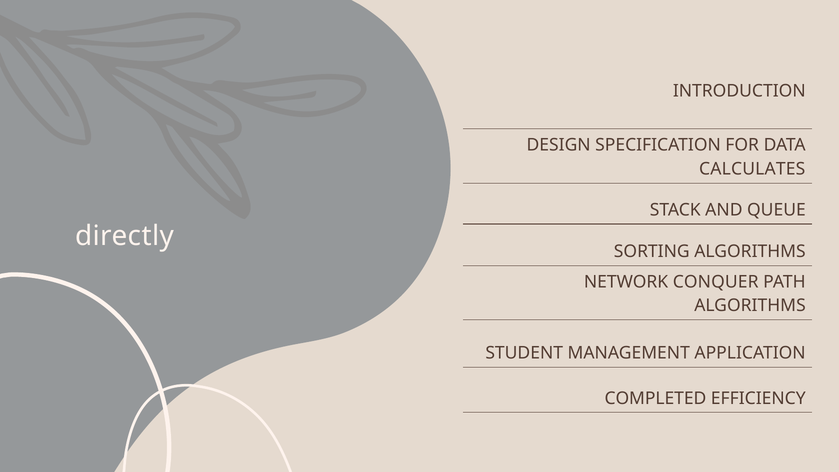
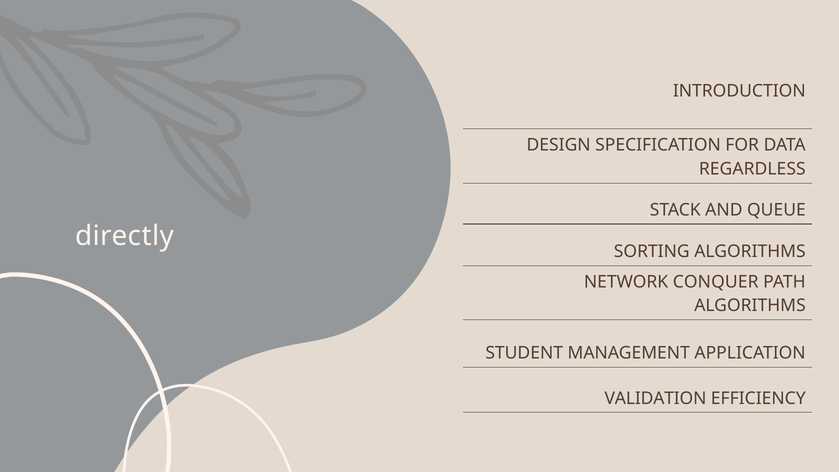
CALCULATES: CALCULATES -> REGARDLESS
COMPLETED: COMPLETED -> VALIDATION
